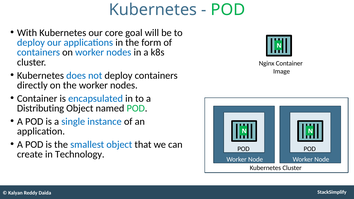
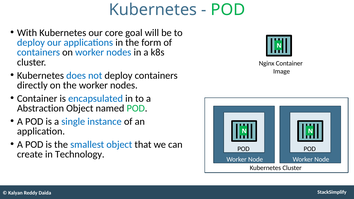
Distributing: Distributing -> Abstraction
